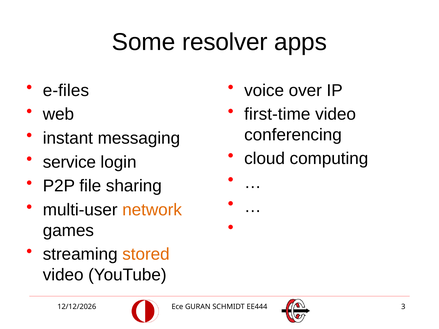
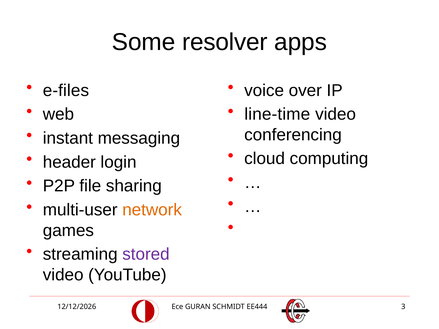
first-time: first-time -> line-time
service: service -> header
stored colour: orange -> purple
